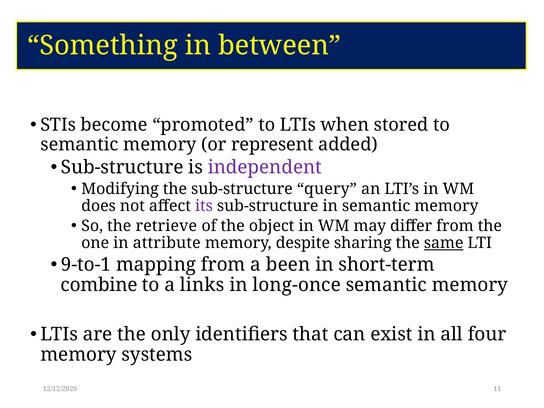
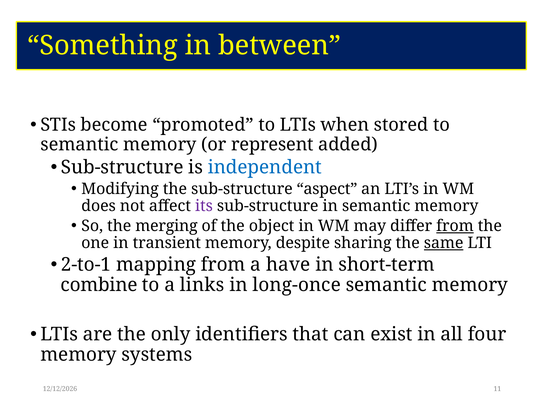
independent colour: purple -> blue
query: query -> aspect
retrieve: retrieve -> merging
from at (455, 226) underline: none -> present
attribute: attribute -> transient
9-to-1: 9-to-1 -> 2-to-1
been: been -> have
